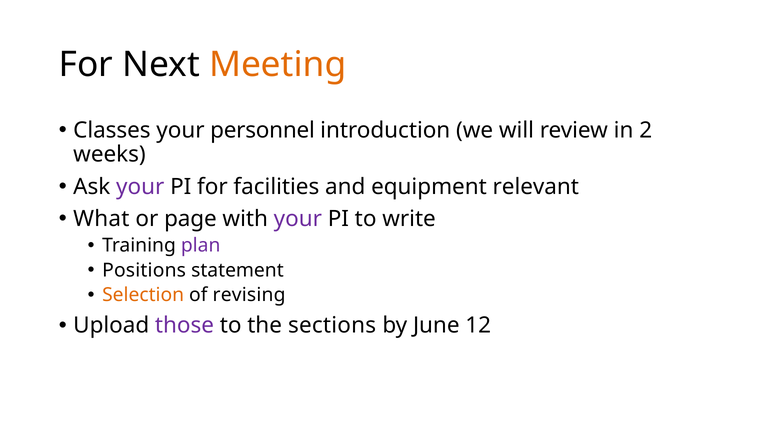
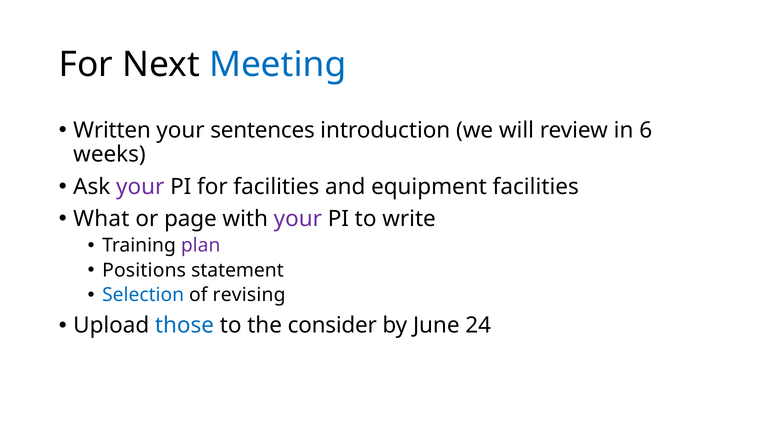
Meeting colour: orange -> blue
Classes: Classes -> Written
personnel: personnel -> sentences
2: 2 -> 6
equipment relevant: relevant -> facilities
Selection colour: orange -> blue
those colour: purple -> blue
sections: sections -> consider
12: 12 -> 24
